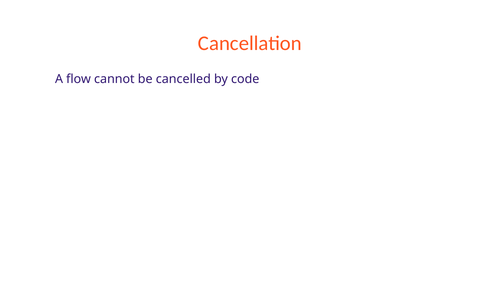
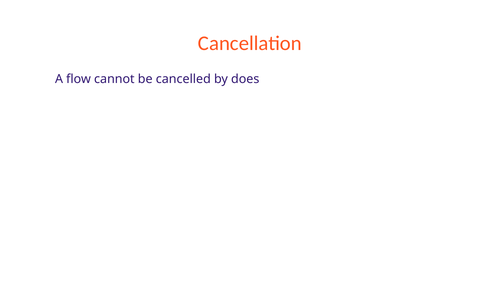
code: code -> does
